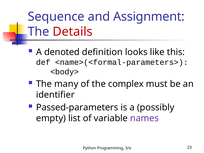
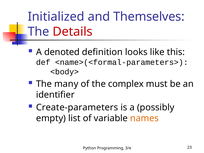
Sequence: Sequence -> Initialized
Assignment: Assignment -> Themselves
Passed-parameters: Passed-parameters -> Create-parameters
names colour: purple -> orange
